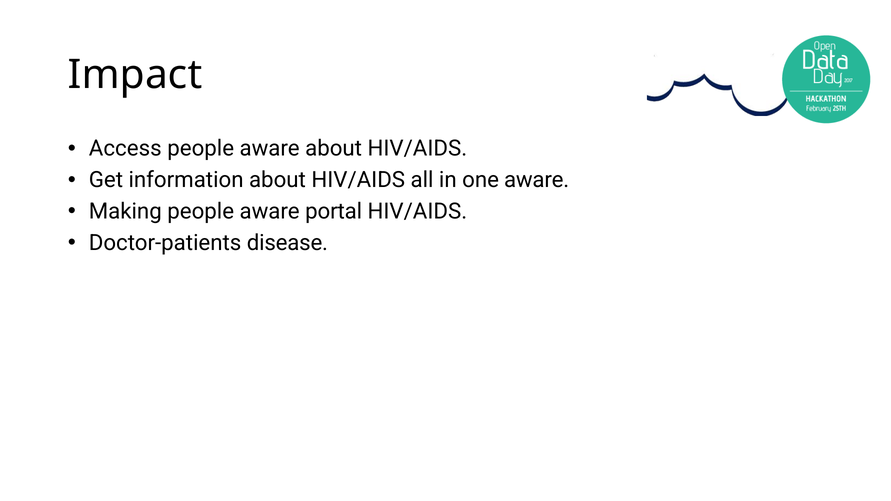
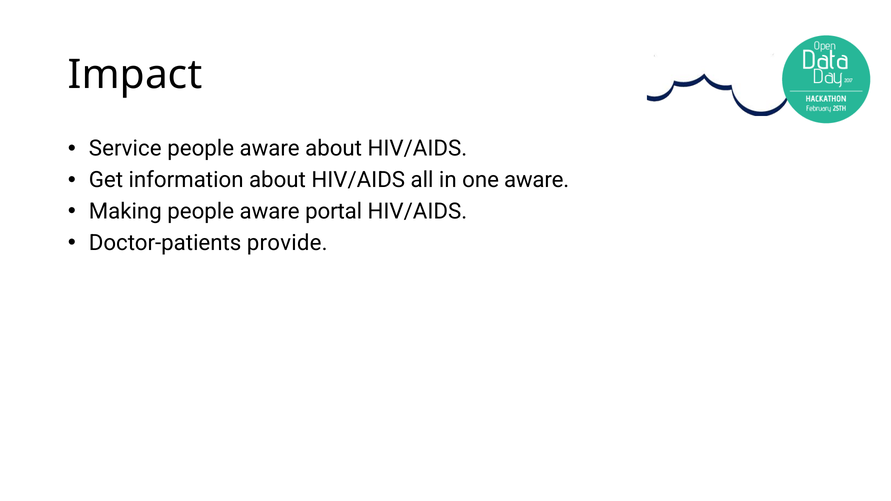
Access: Access -> Service
disease: disease -> provide
